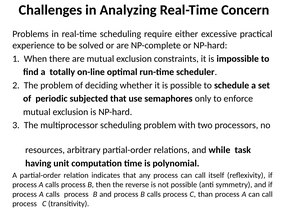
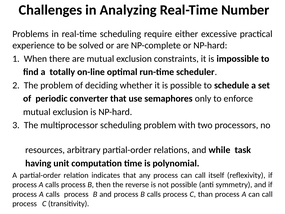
Concern: Concern -> Number
subjected: subjected -> converter
